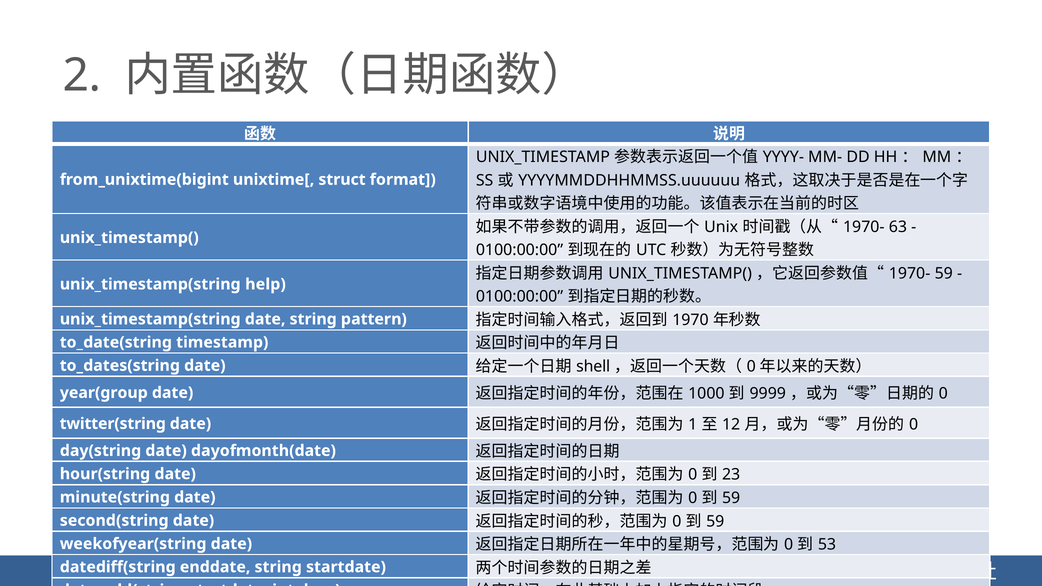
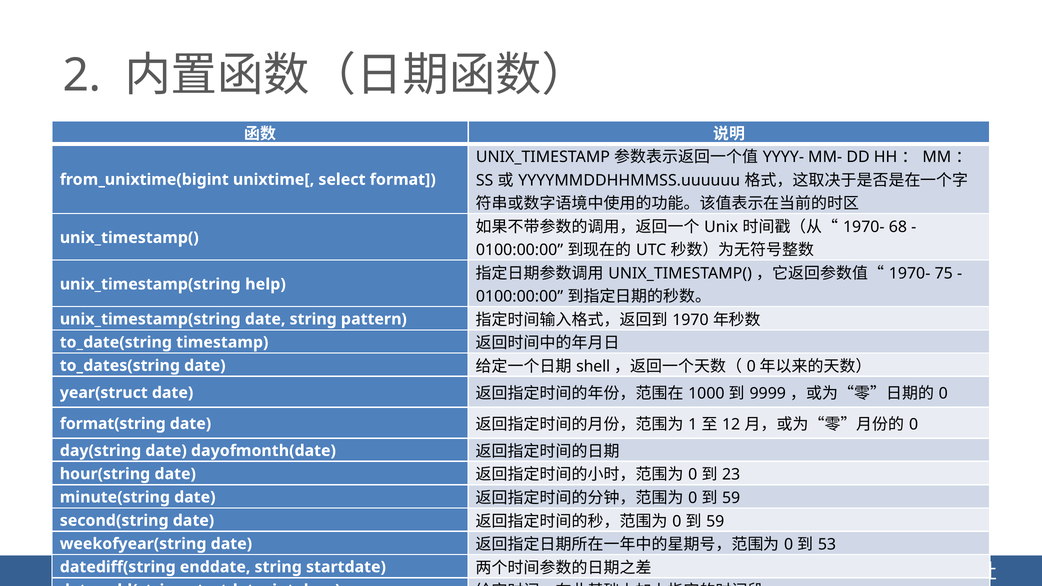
struct: struct -> select
63: 63 -> 68
59 at (944, 273): 59 -> 75
year(group: year(group -> year(struct
twitter(string: twitter(string -> format(string
